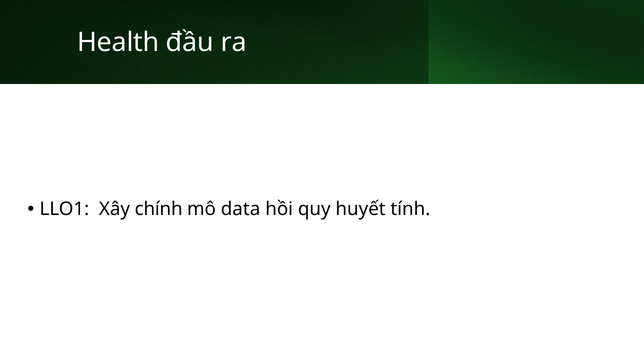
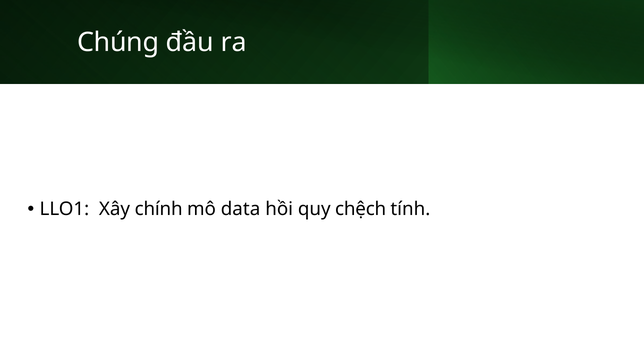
Health: Health -> Chúng
huyết: huyết -> chệch
